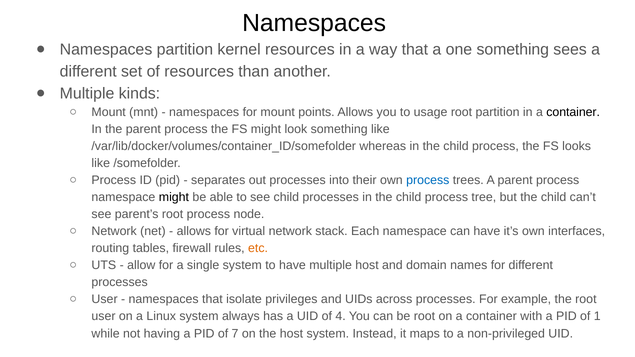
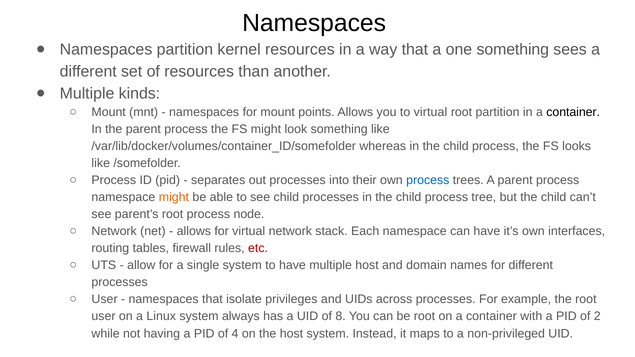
to usage: usage -> virtual
might at (174, 197) colour: black -> orange
etc colour: orange -> red
4: 4 -> 8
1: 1 -> 2
7: 7 -> 4
